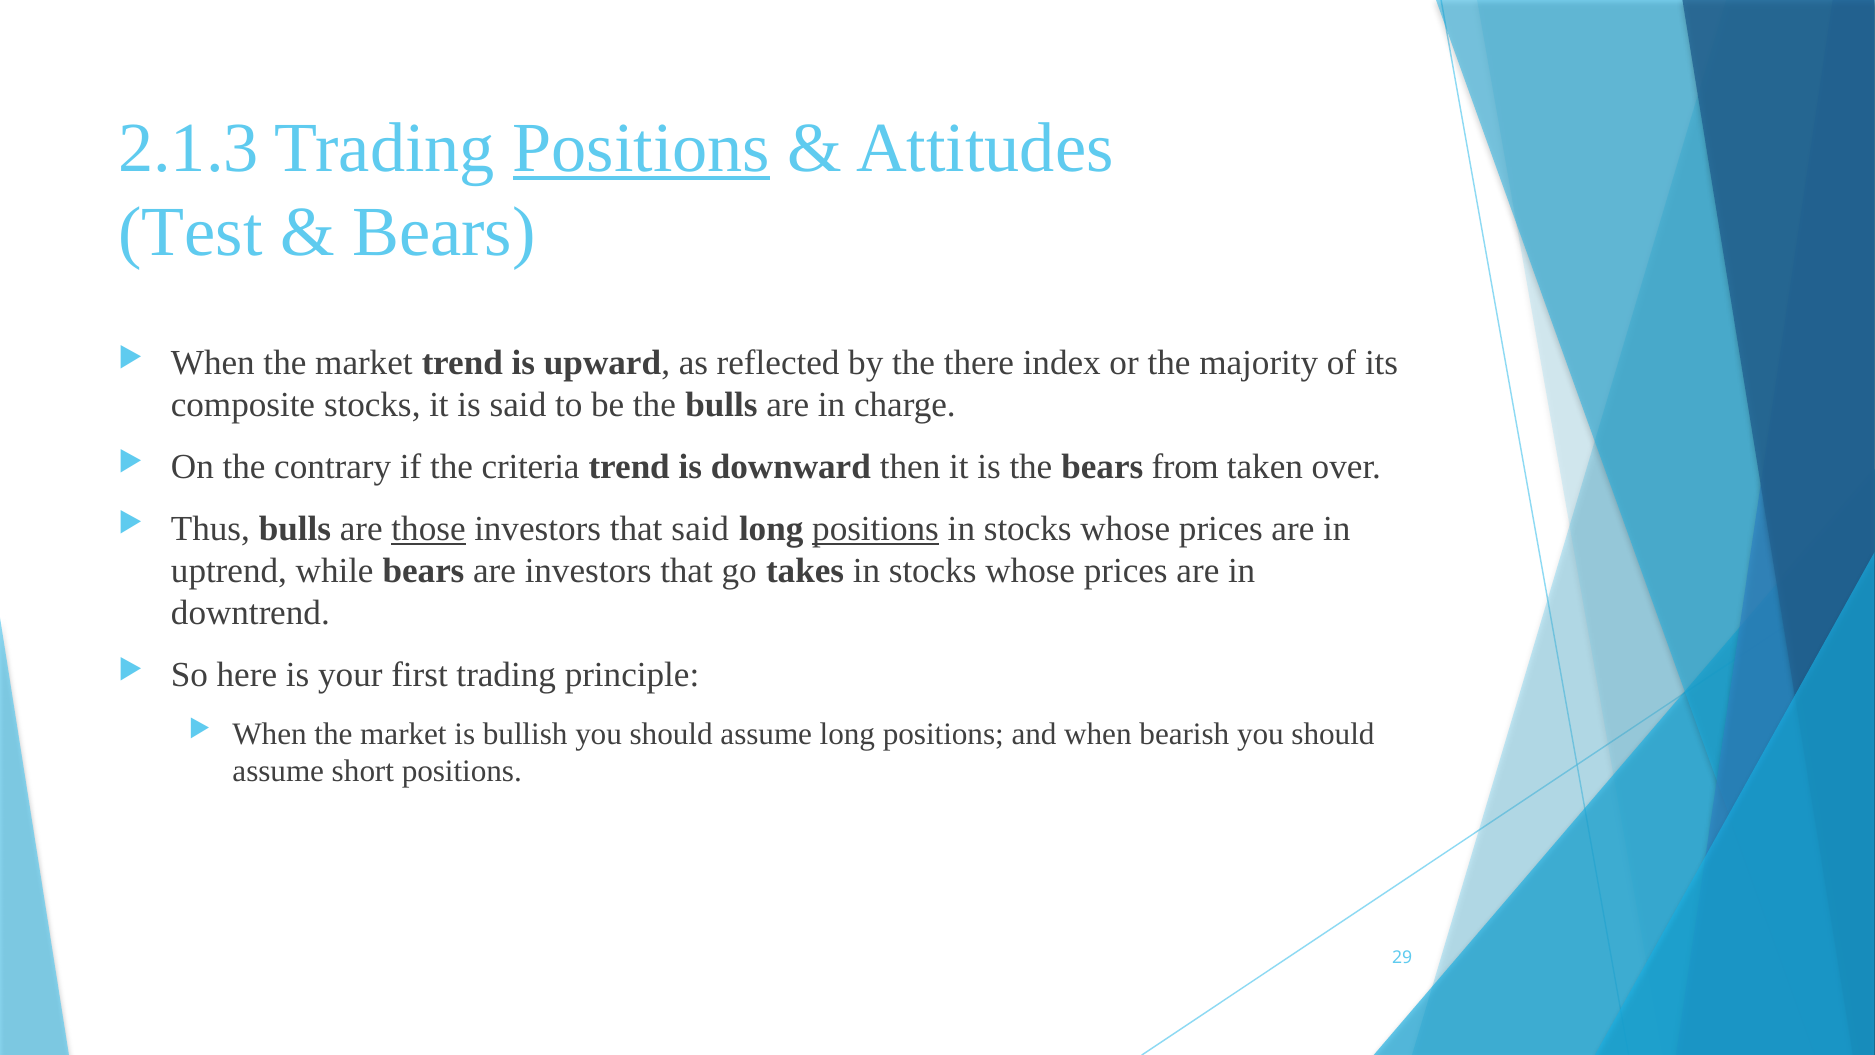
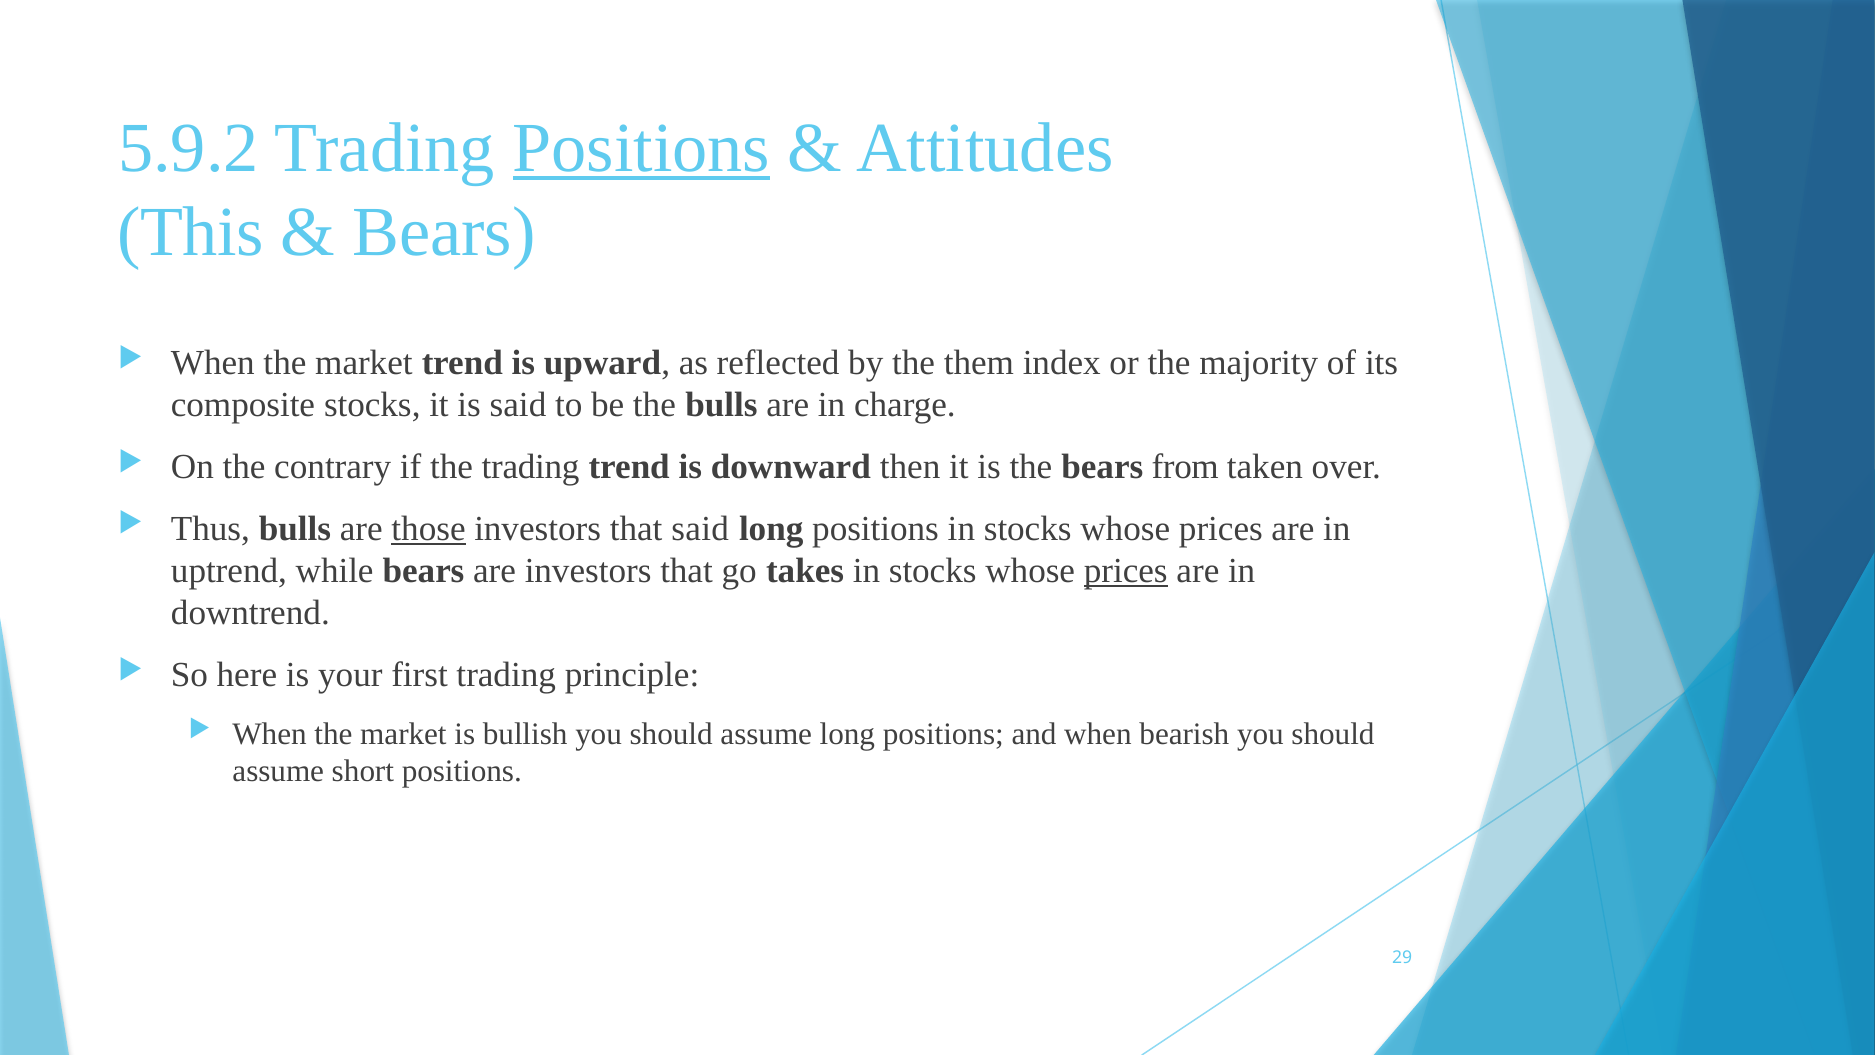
2.1.3: 2.1.3 -> 5.9.2
Test: Test -> This
there: there -> them
the criteria: criteria -> trading
positions at (876, 529) underline: present -> none
prices at (1126, 571) underline: none -> present
